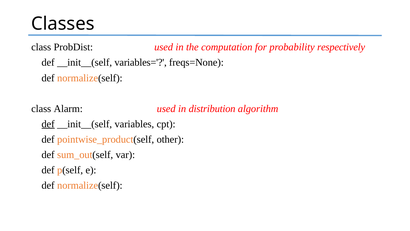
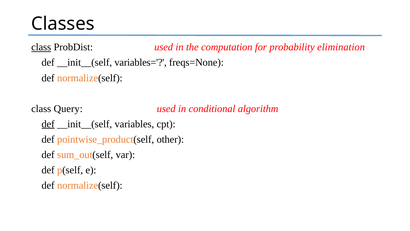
class at (41, 47) underline: none -> present
respectively: respectively -> elimination
Alarm: Alarm -> Query
distribution: distribution -> conditional
